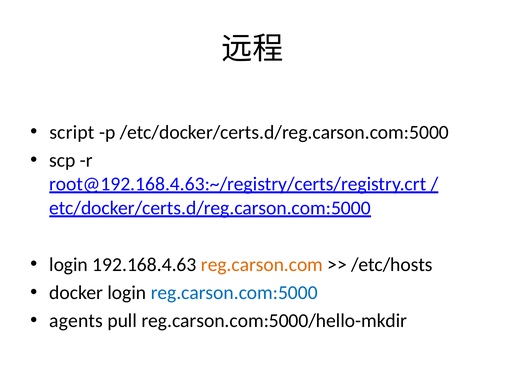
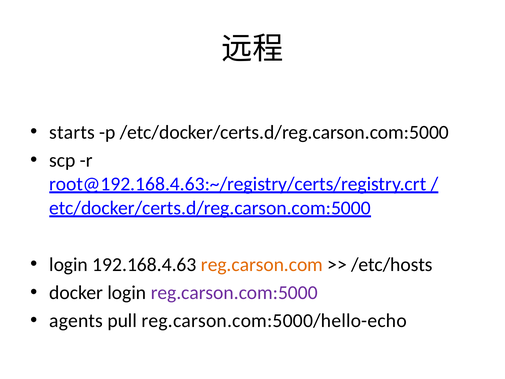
script: script -> starts
reg.carson.com:5000 colour: blue -> purple
reg.carson.com:5000/hello-mkdir: reg.carson.com:5000/hello-mkdir -> reg.carson.com:5000/hello-echo
